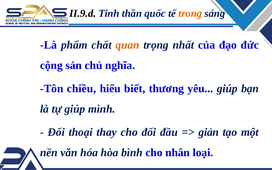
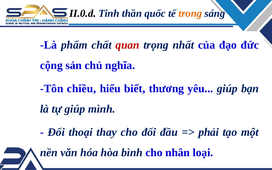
II.9.d: II.9.d -> II.0.d
quan colour: orange -> red
giản: giản -> phải
